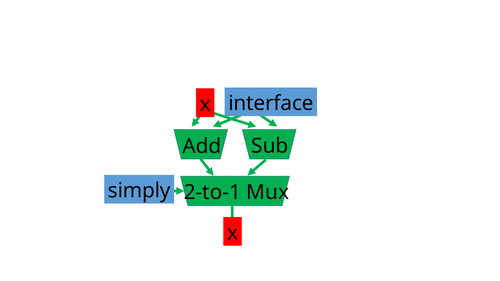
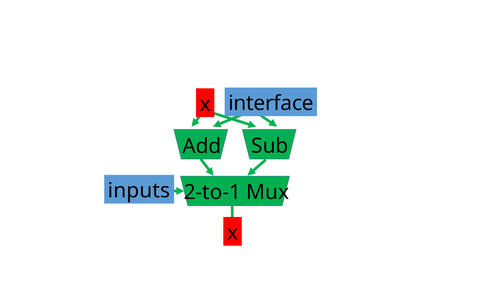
simply: simply -> inputs
